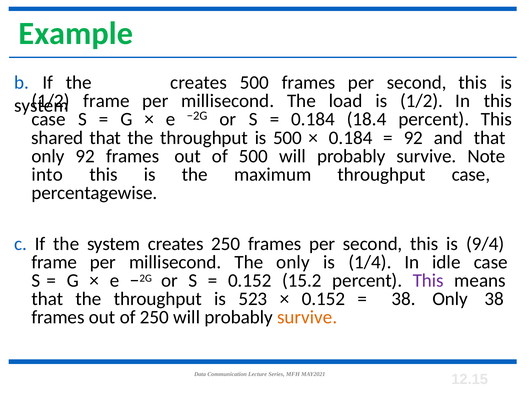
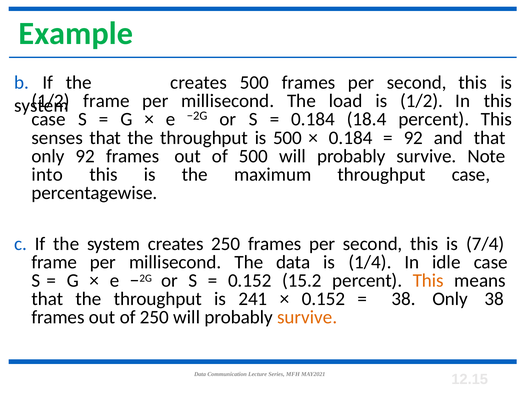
shared: shared -> senses
9/4: 9/4 -> 7/4
The only: only -> data
This at (428, 281) colour: purple -> orange
523: 523 -> 241
